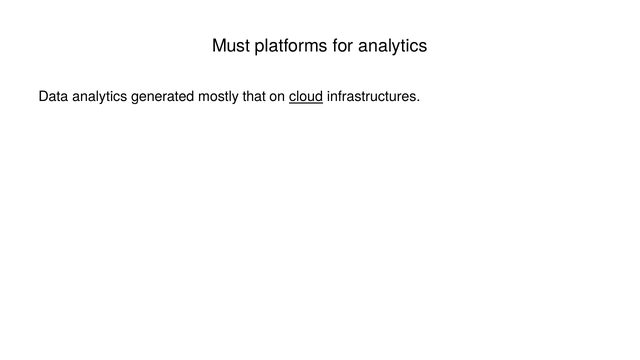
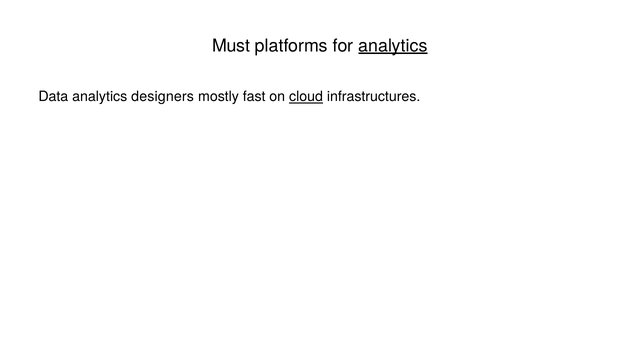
analytics at (393, 46) underline: none -> present
generated: generated -> designers
that: that -> fast
